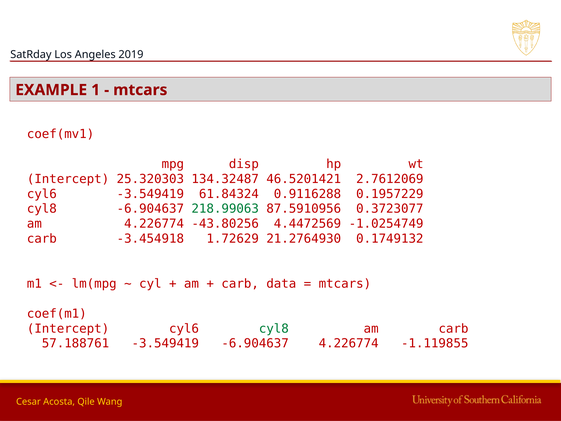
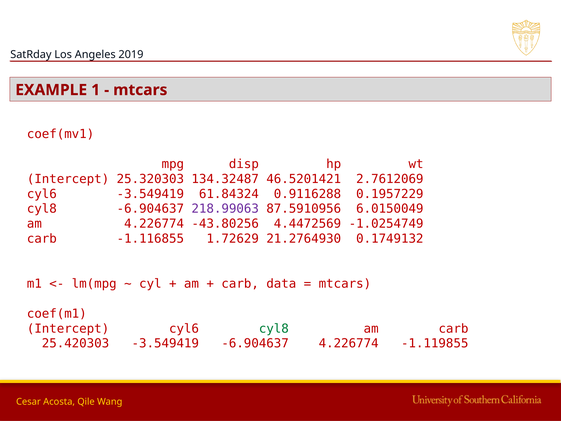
218.99063 colour: green -> purple
0.3723077: 0.3723077 -> 6.0150049
-3.454918: -3.454918 -> -1.116855
57.188761: 57.188761 -> 25.420303
